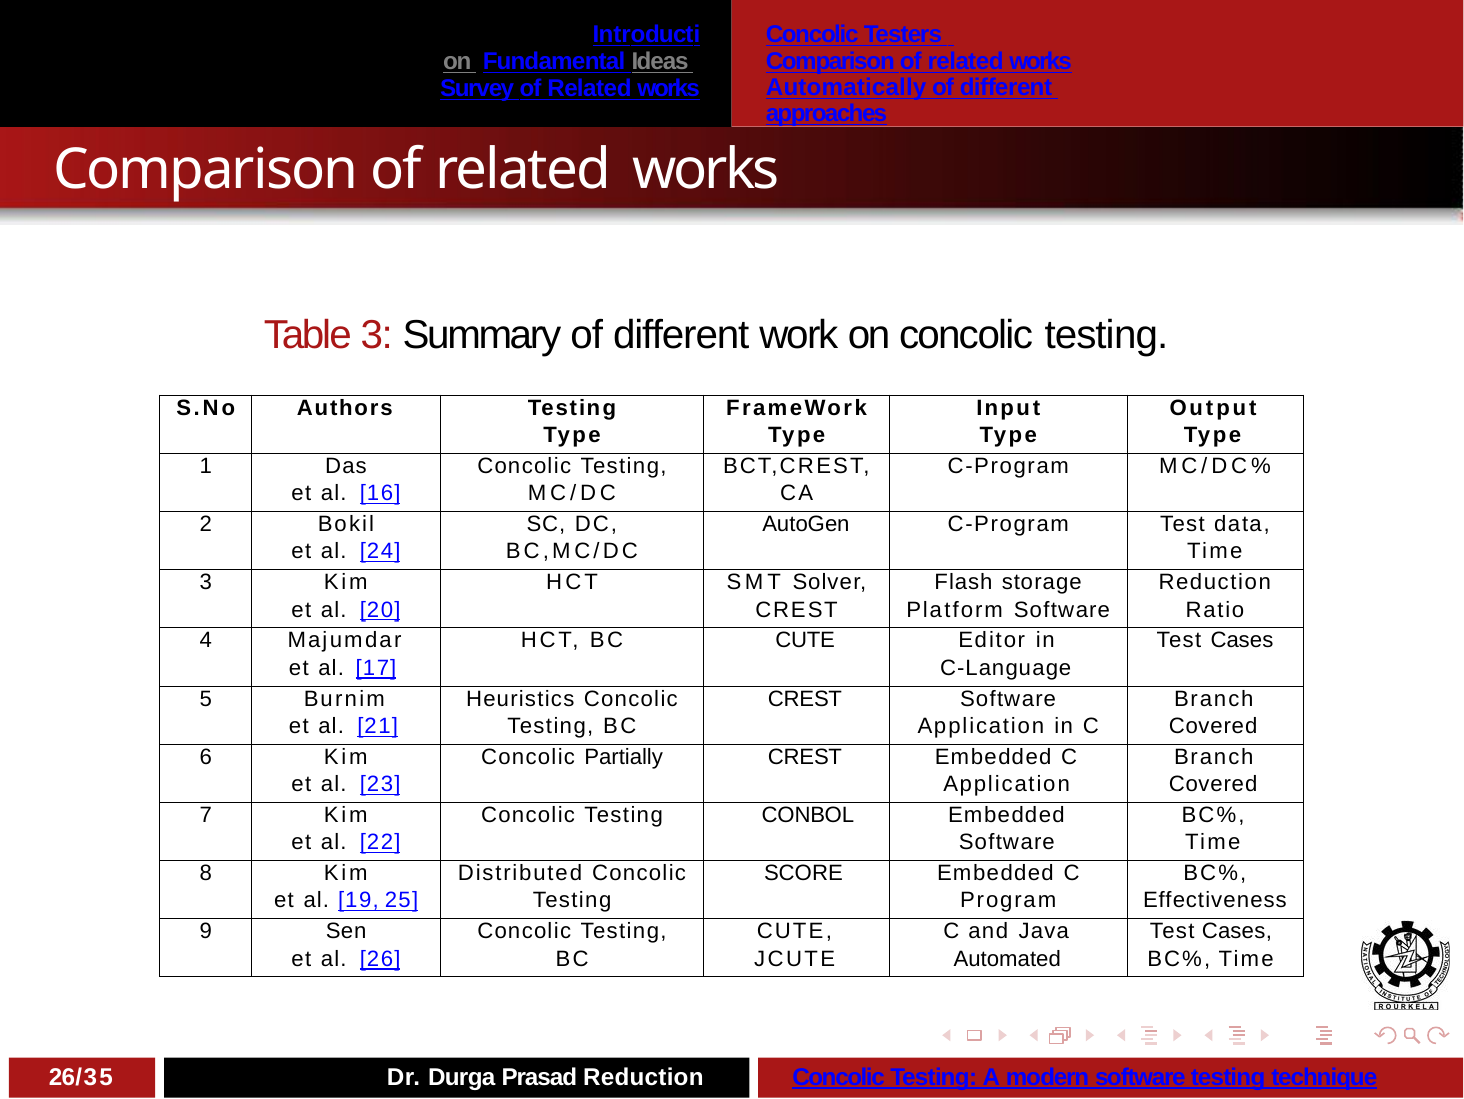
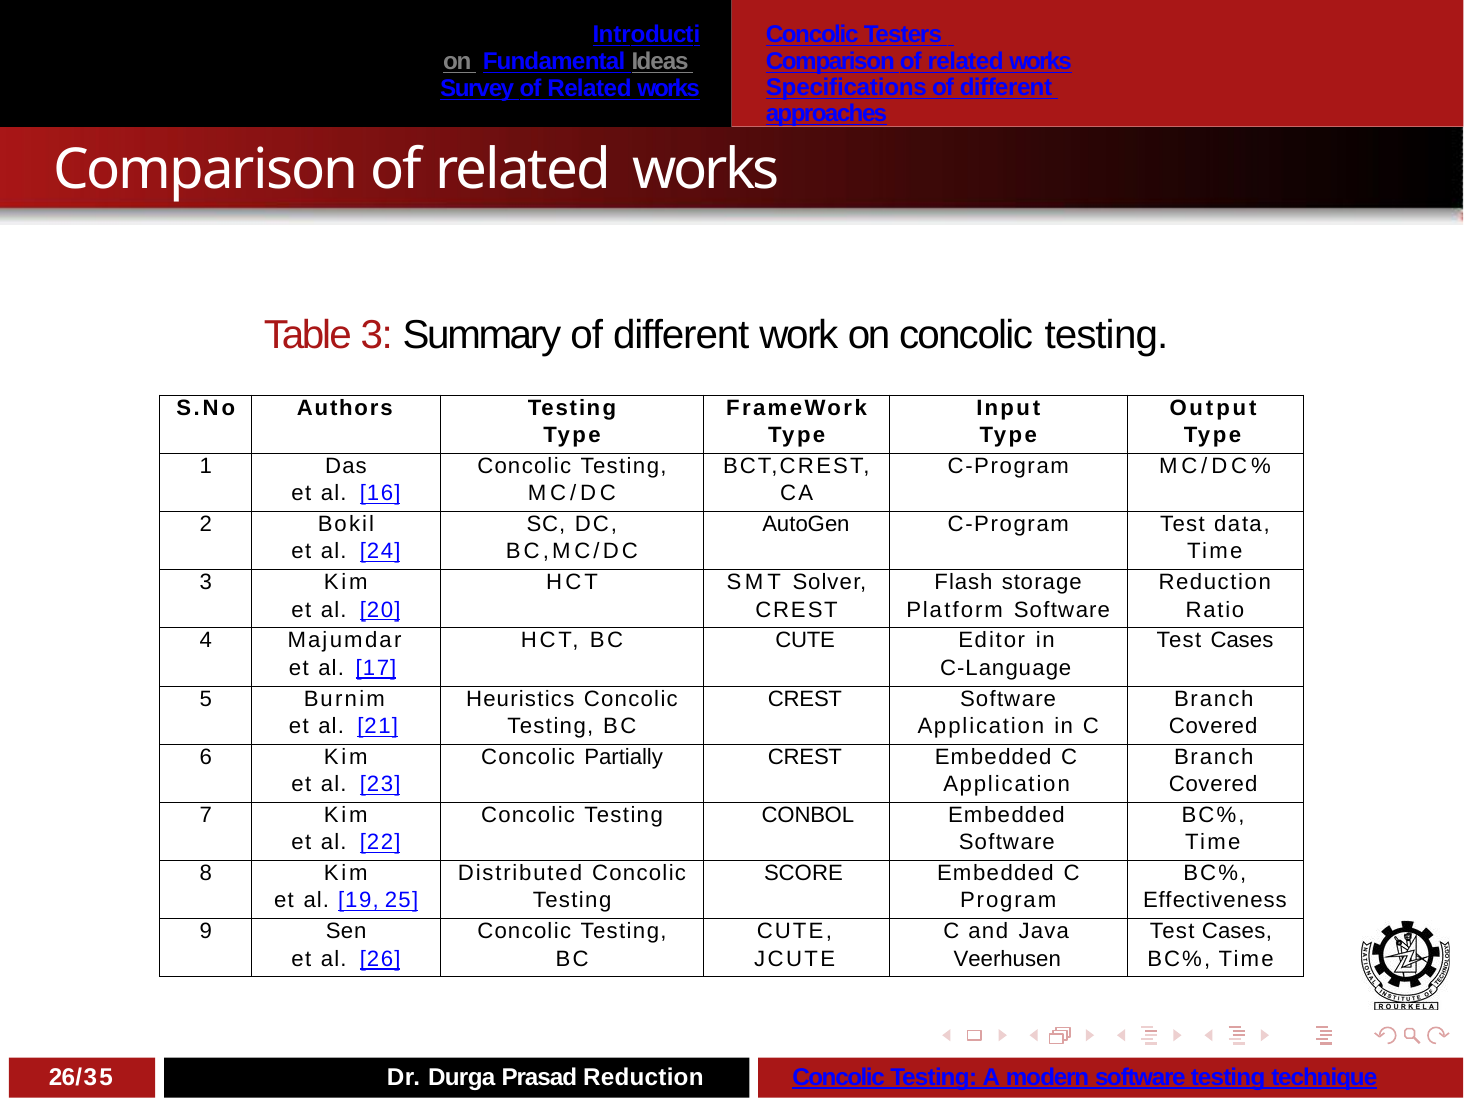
Automatically: Automatically -> Specifications
Automated: Automated -> Veerhusen
